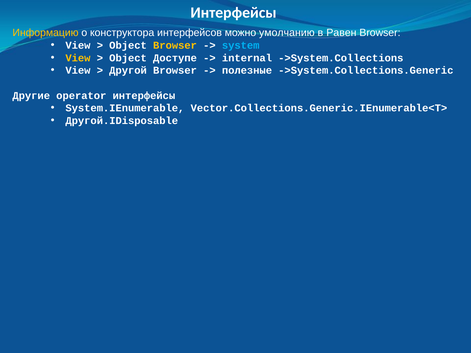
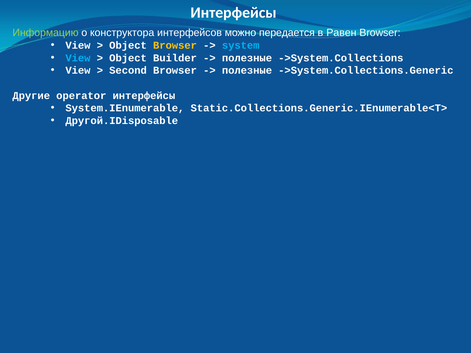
Информацию colour: yellow -> light green
умолчанию: умолчанию -> передается
View at (78, 58) colour: yellow -> light blue
Доступе: Доступе -> Builder
internal at (247, 58): internal -> полезные
Другой: Другой -> Second
Vector.Collections.Generic.IEnumerable<T>: Vector.Collections.Generic.IEnumerable<T> -> Static.Collections.Generic.IEnumerable<T>
